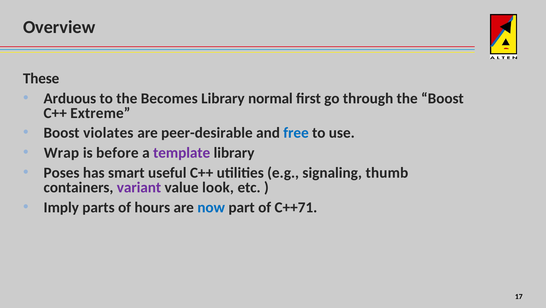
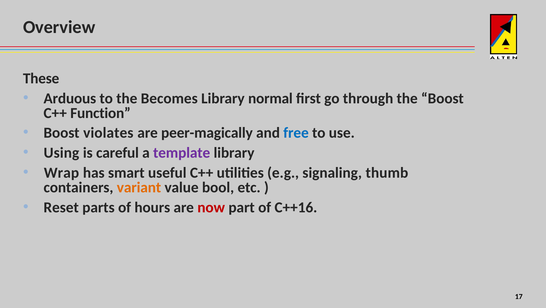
Extreme: Extreme -> Function
peer-desirable: peer-desirable -> peer-magically
Wrap: Wrap -> Using
before: before -> careful
Poses: Poses -> Wrap
variant colour: purple -> orange
look: look -> bool
Imply: Imply -> Reset
now colour: blue -> red
C++71: C++71 -> C++16
